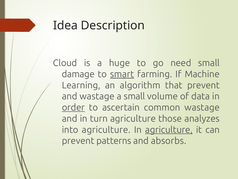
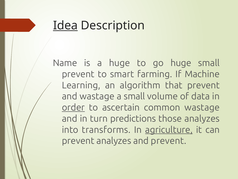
Idea underline: none -> present
Cloud: Cloud -> Name
go need: need -> huge
damage at (78, 74): damage -> prevent
smart underline: present -> none
turn agriculture: agriculture -> predictions
into agriculture: agriculture -> transforms
prevent patterns: patterns -> analyzes
and absorbs: absorbs -> prevent
